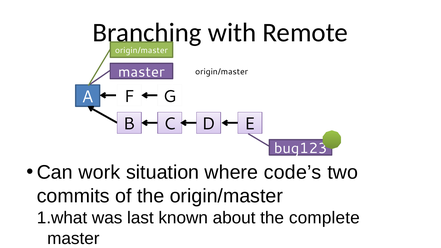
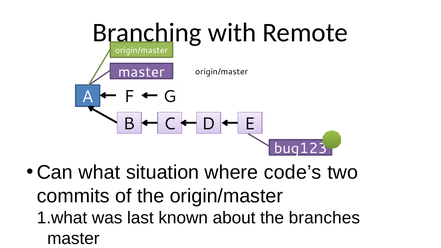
work: work -> what
complete: complete -> branches
